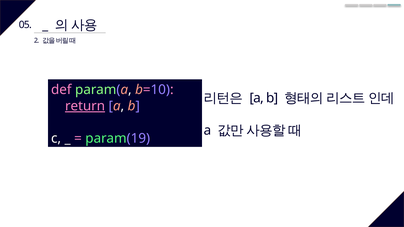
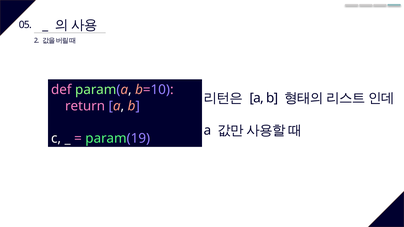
return underline: present -> none
